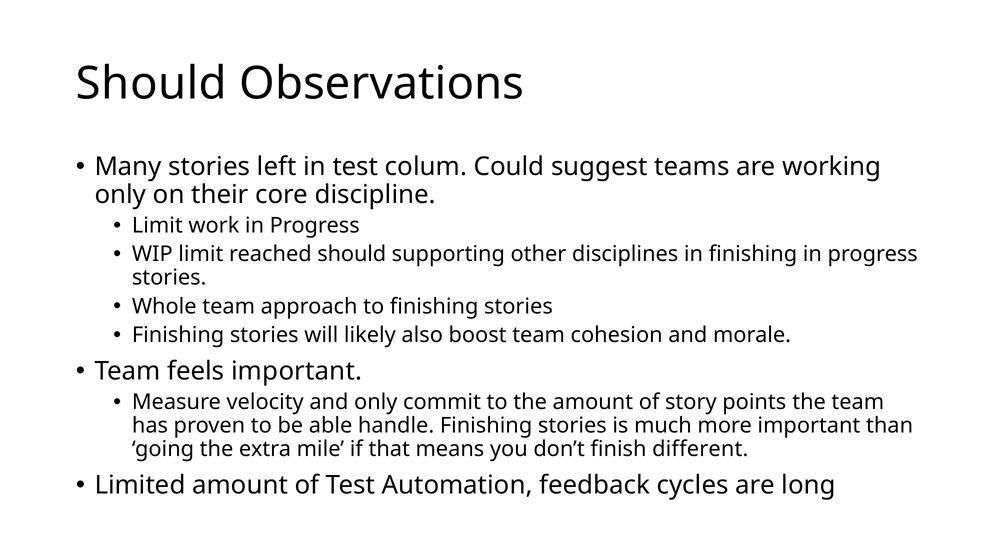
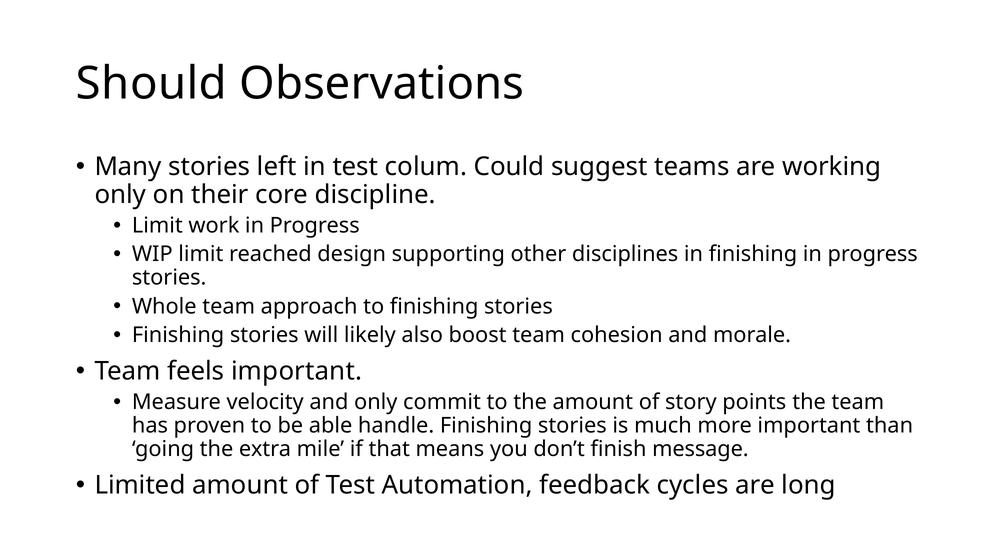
reached should: should -> design
different: different -> message
